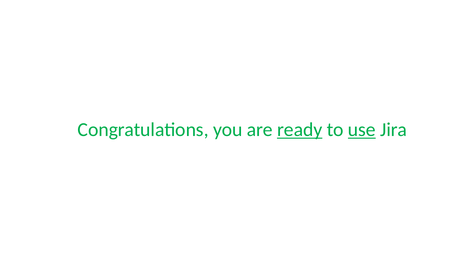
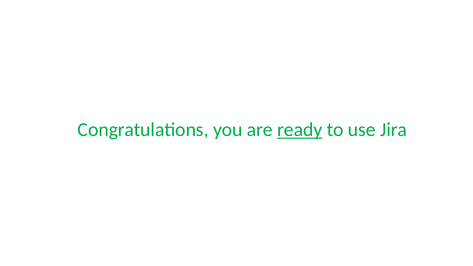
use underline: present -> none
